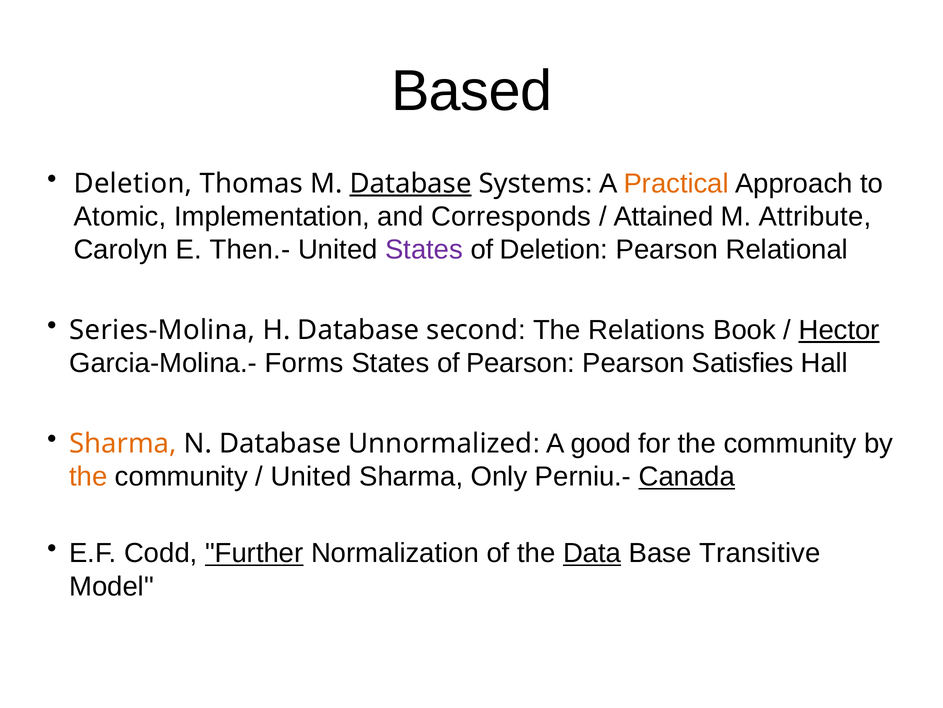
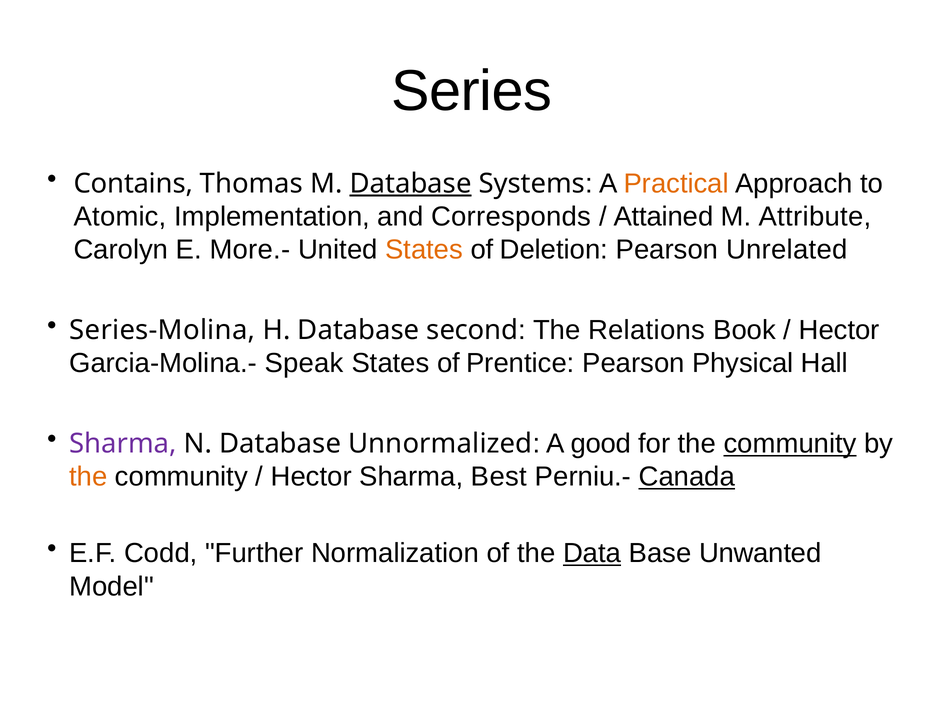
Based: Based -> Series
Deletion at (133, 183): Deletion -> Contains
Then.-: Then.- -> More.-
States at (424, 249) colour: purple -> orange
Relational: Relational -> Unrelated
Hector at (839, 330) underline: present -> none
Forms: Forms -> Speak
of Pearson: Pearson -> Prentice
Satisfies: Satisfies -> Physical
Sharma at (123, 443) colour: orange -> purple
community at (790, 443) underline: none -> present
United at (311, 476): United -> Hector
Only: Only -> Best
Further underline: present -> none
Transitive: Transitive -> Unwanted
